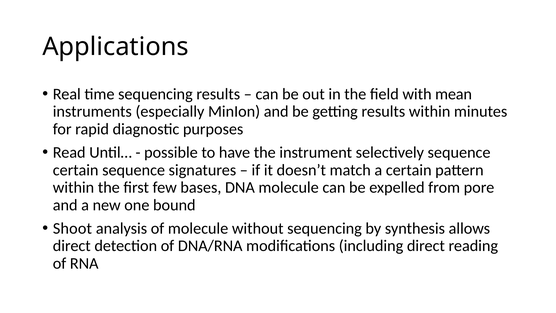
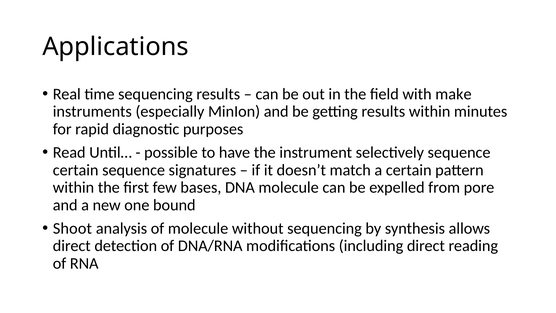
mean: mean -> make
